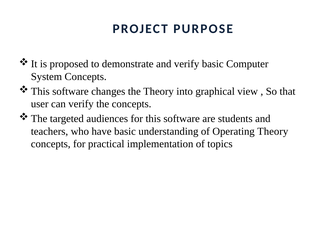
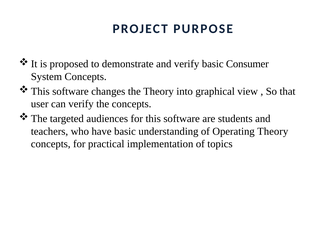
Computer: Computer -> Consumer
